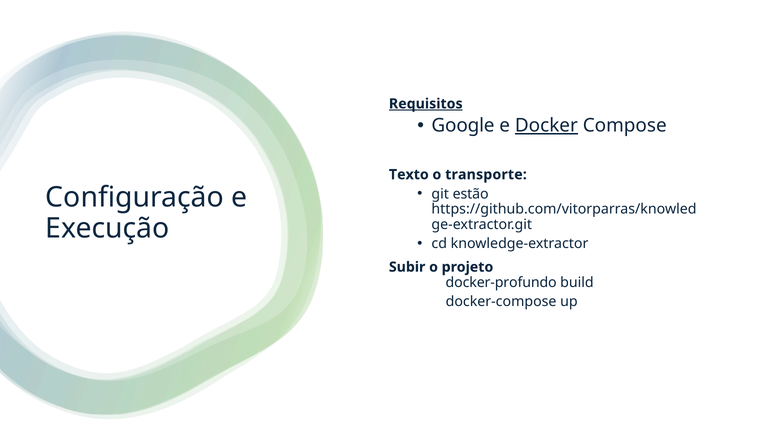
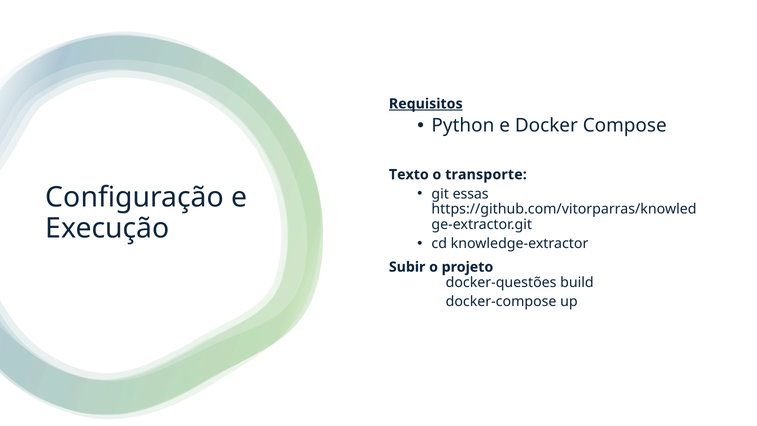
Google: Google -> Python
Docker underline: present -> none
estão: estão -> essas
docker-profundo: docker-profundo -> docker-questões
